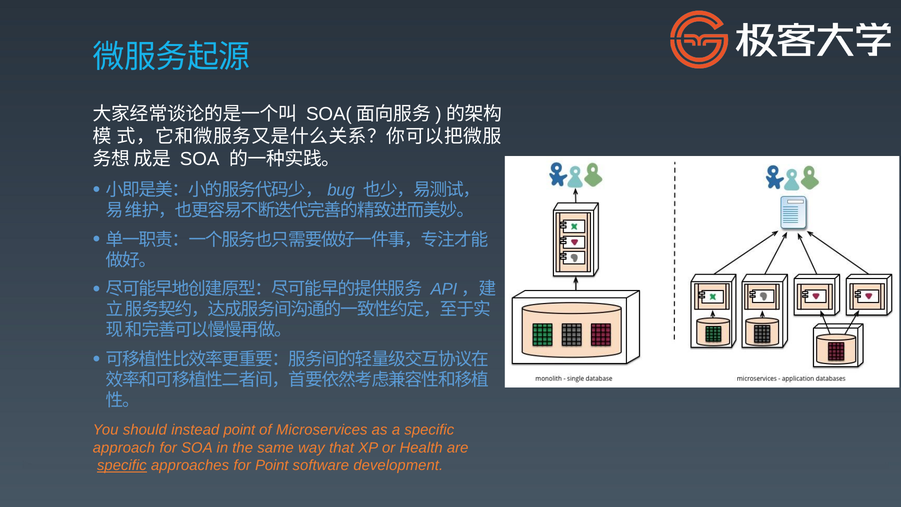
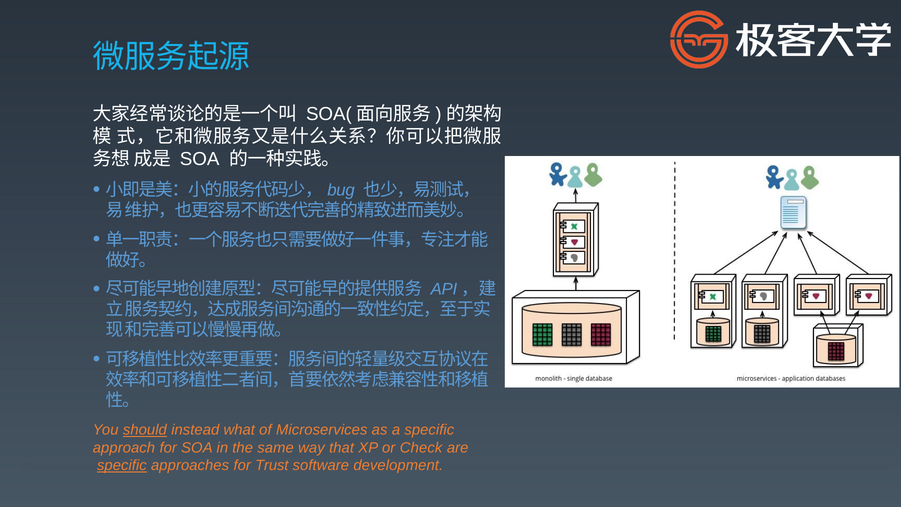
should underline: none -> present
instead point: point -> what
Health: Health -> Check
for Point: Point -> Trust
